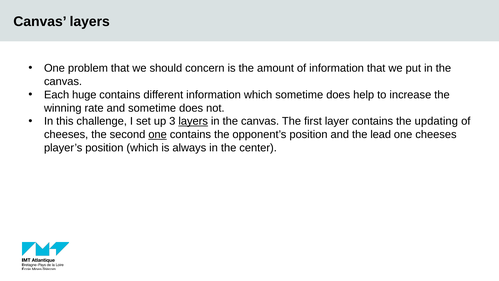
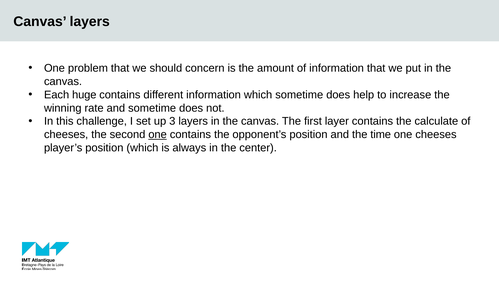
layers at (193, 121) underline: present -> none
updating: updating -> calculate
lead: lead -> time
